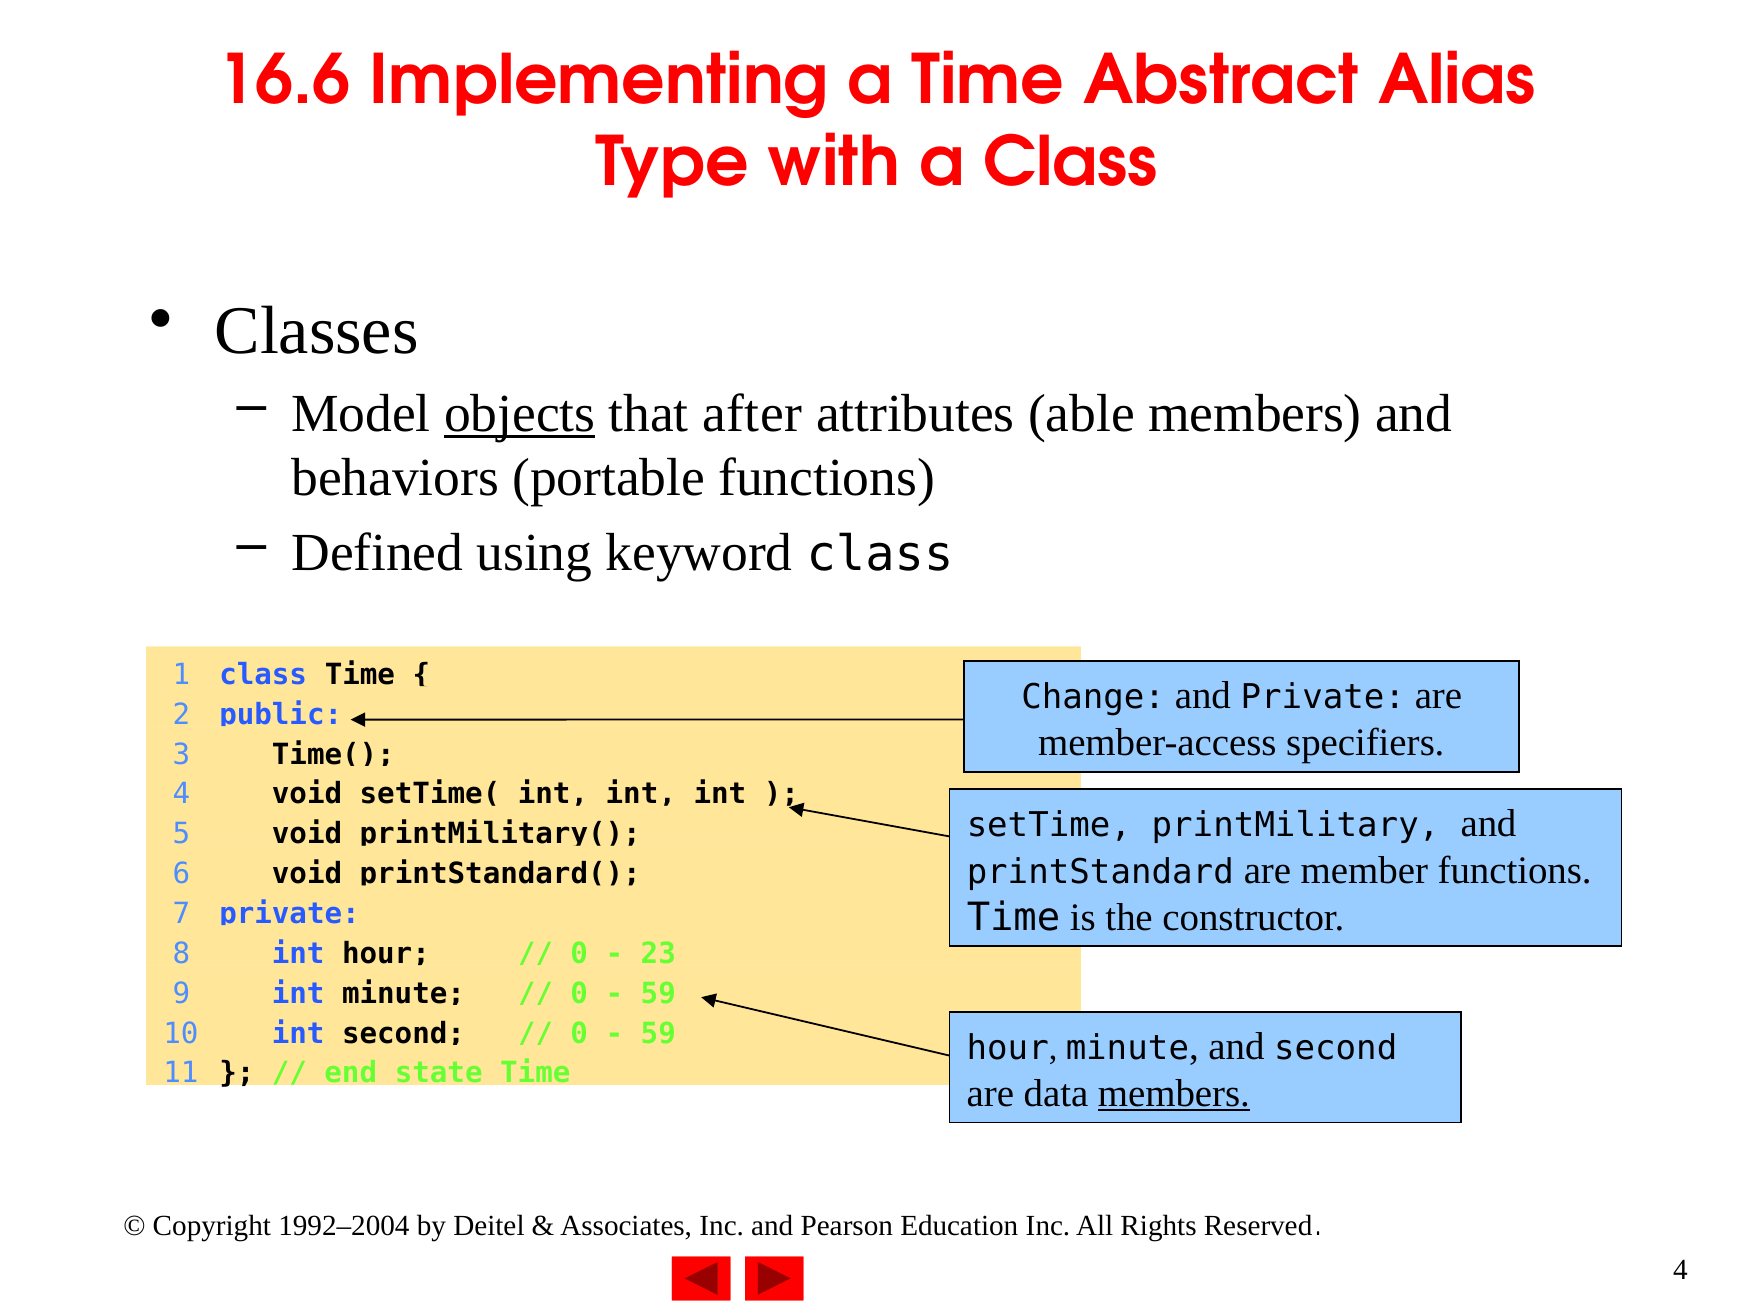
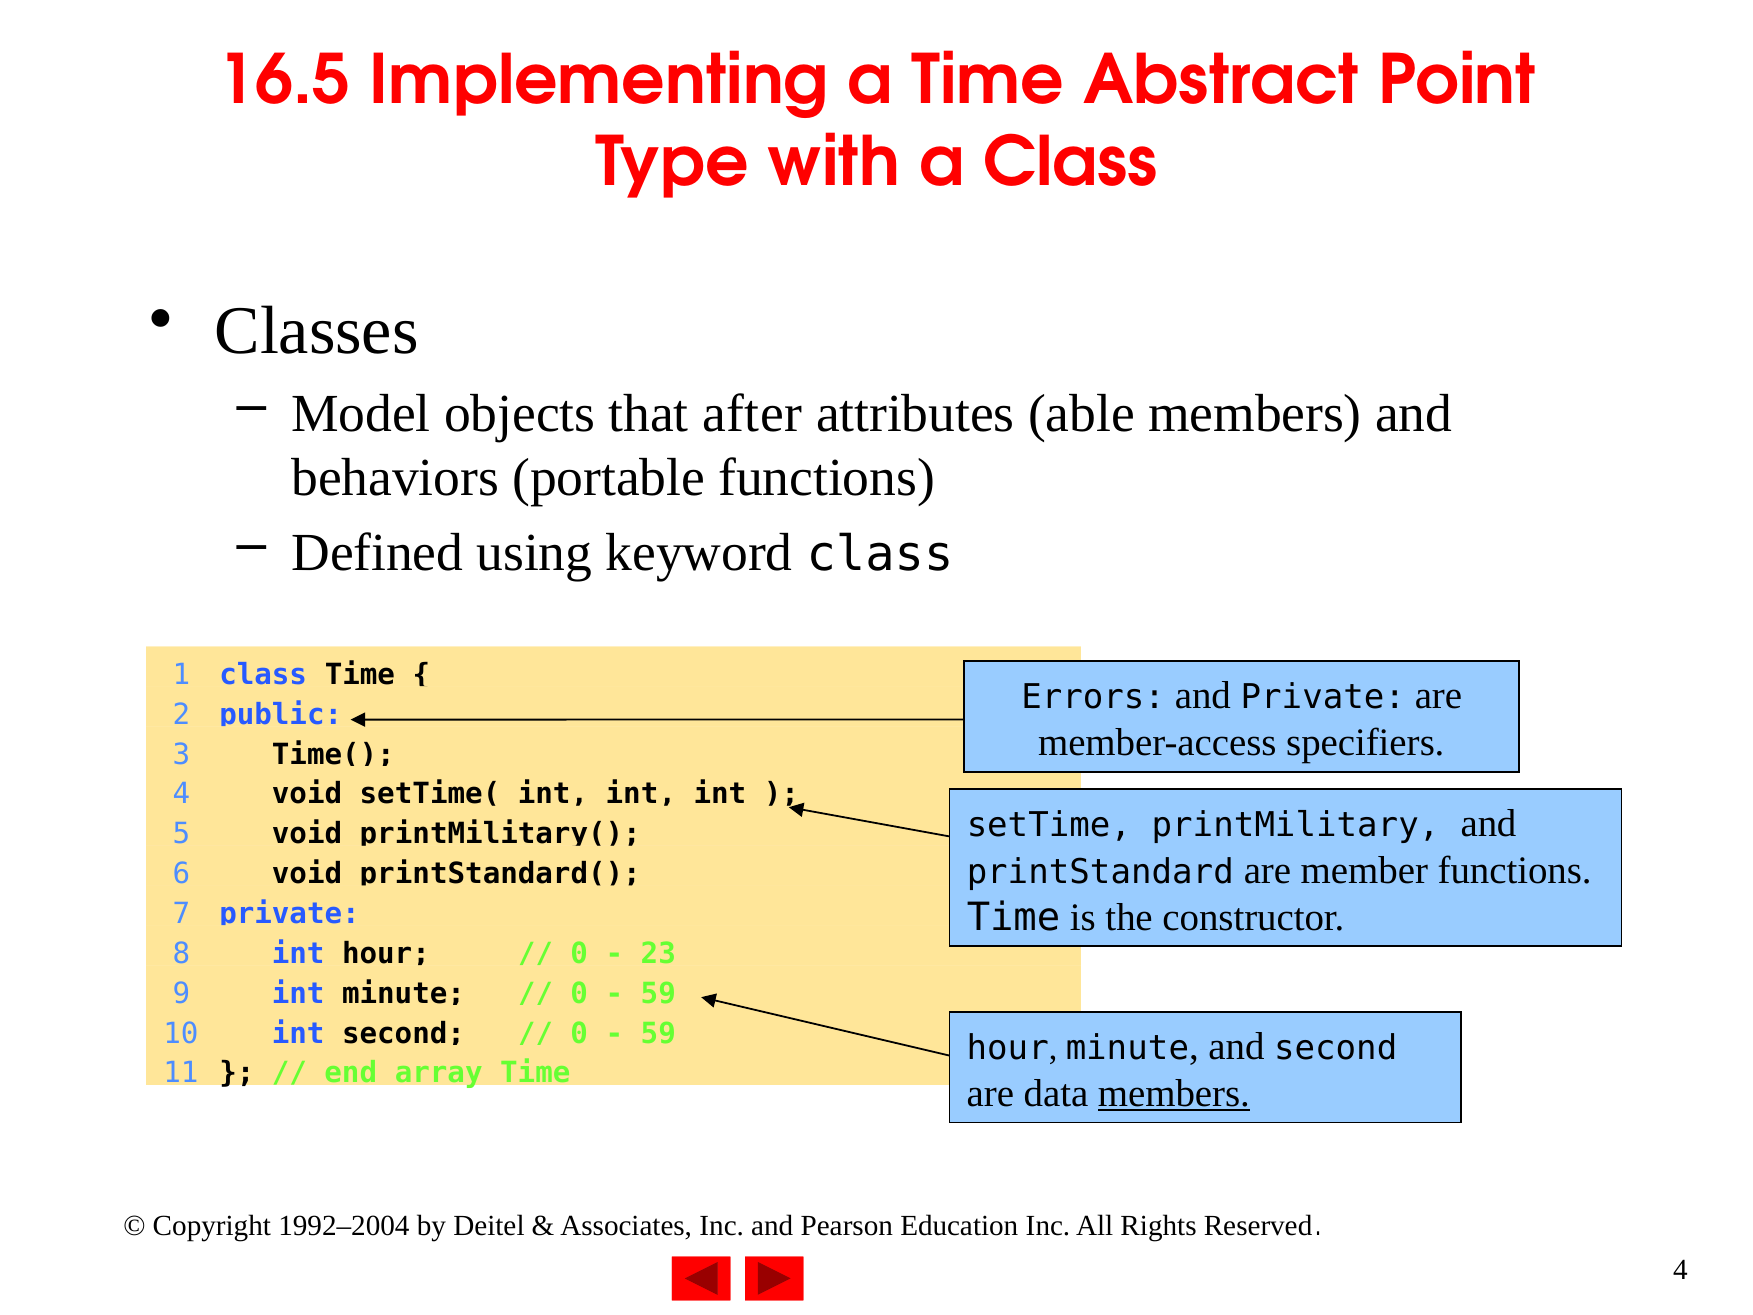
16.6: 16.6 -> 16.5
Alias: Alias -> Point
objects underline: present -> none
Change: Change -> Errors
state: state -> array
